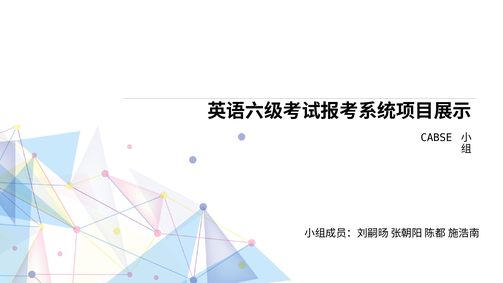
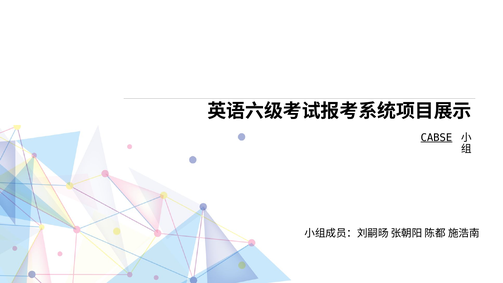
CABSE underline: none -> present
